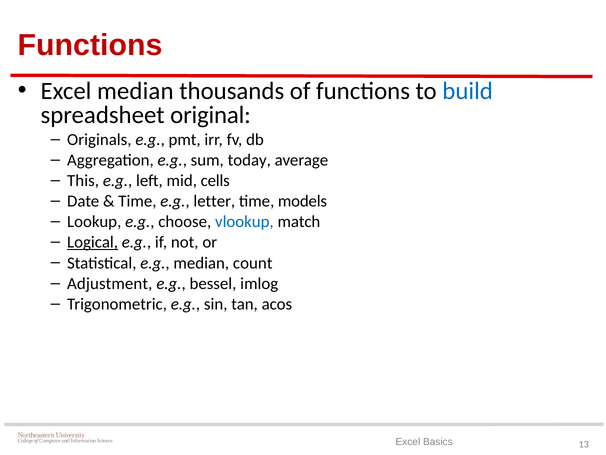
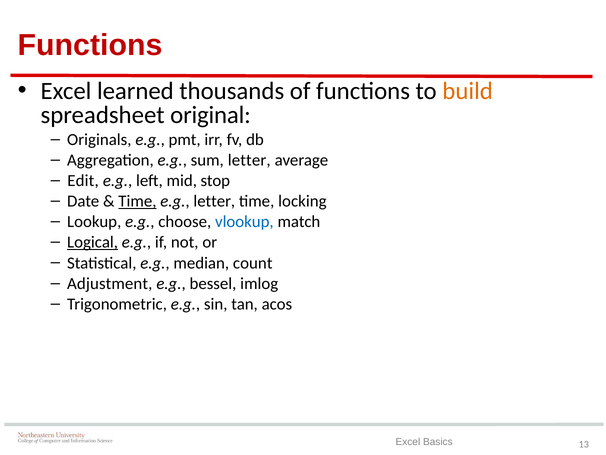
Excel median: median -> learned
build colour: blue -> orange
sum today: today -> letter
This: This -> Edit
cells: cells -> stop
Time at (137, 201) underline: none -> present
models: models -> locking
